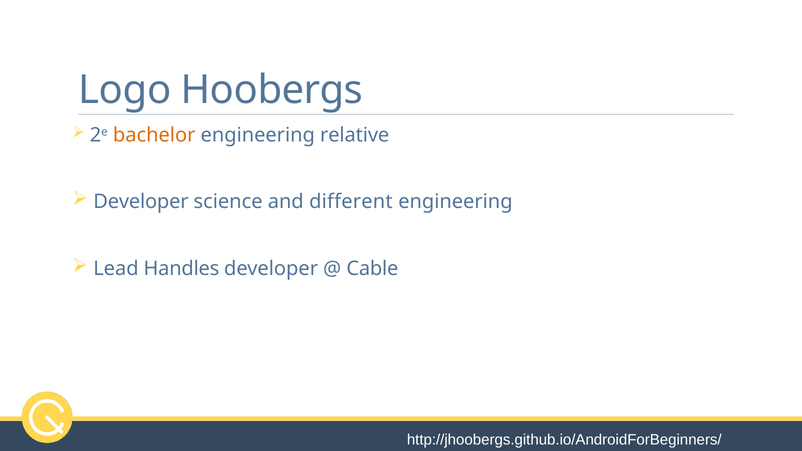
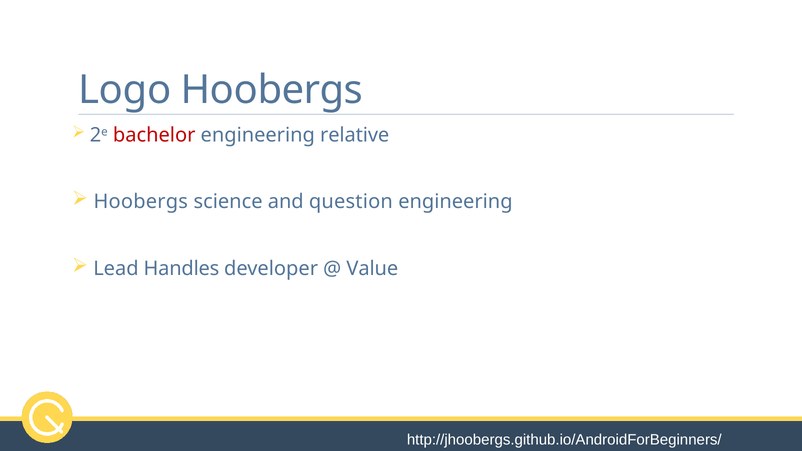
bachelor colour: orange -> red
Developer at (141, 202): Developer -> Hoobergs
different: different -> question
Cable: Cable -> Value
